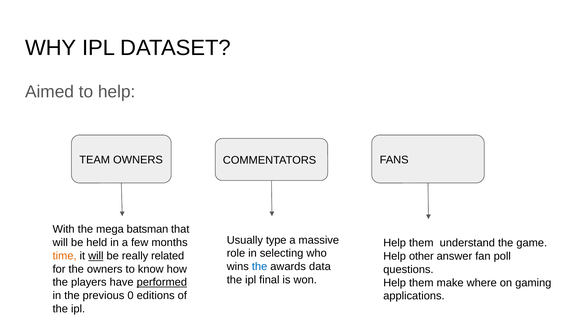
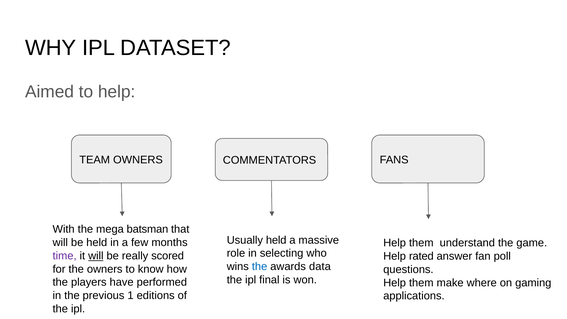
Usually type: type -> held
time colour: orange -> purple
related: related -> scored
other: other -> rated
performed underline: present -> none
0: 0 -> 1
